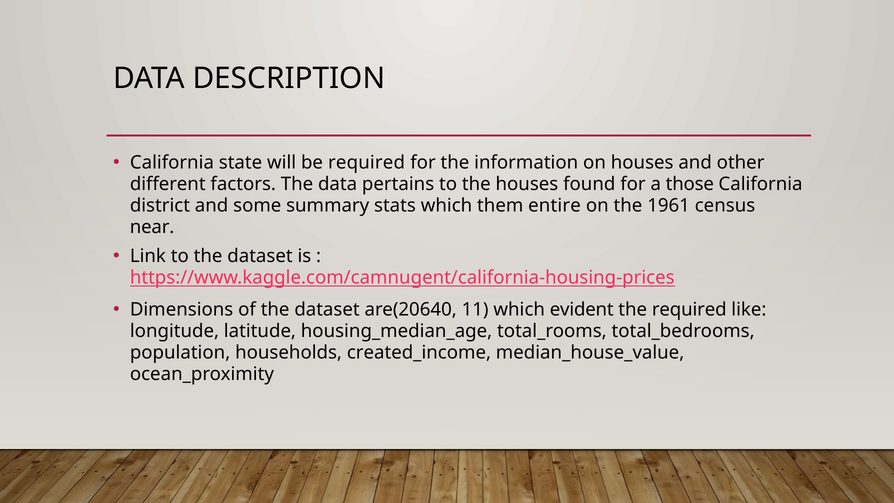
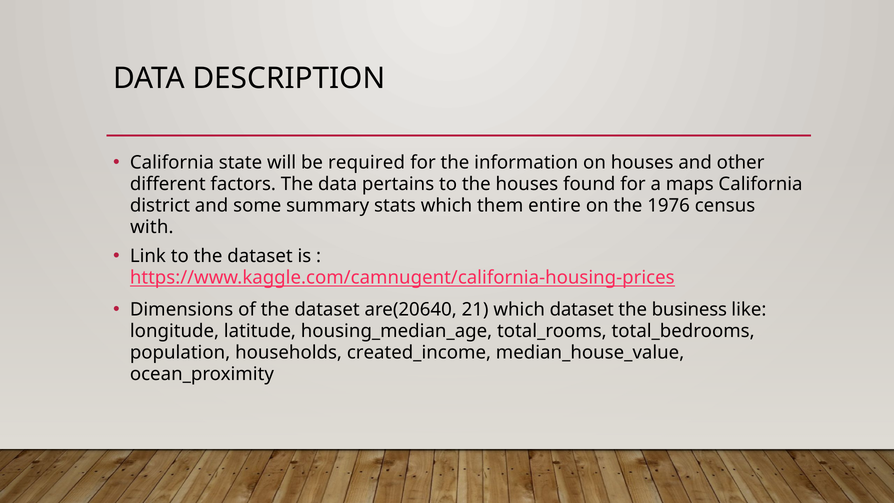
those: those -> maps
1961: 1961 -> 1976
near: near -> with
11: 11 -> 21
which evident: evident -> dataset
the required: required -> business
